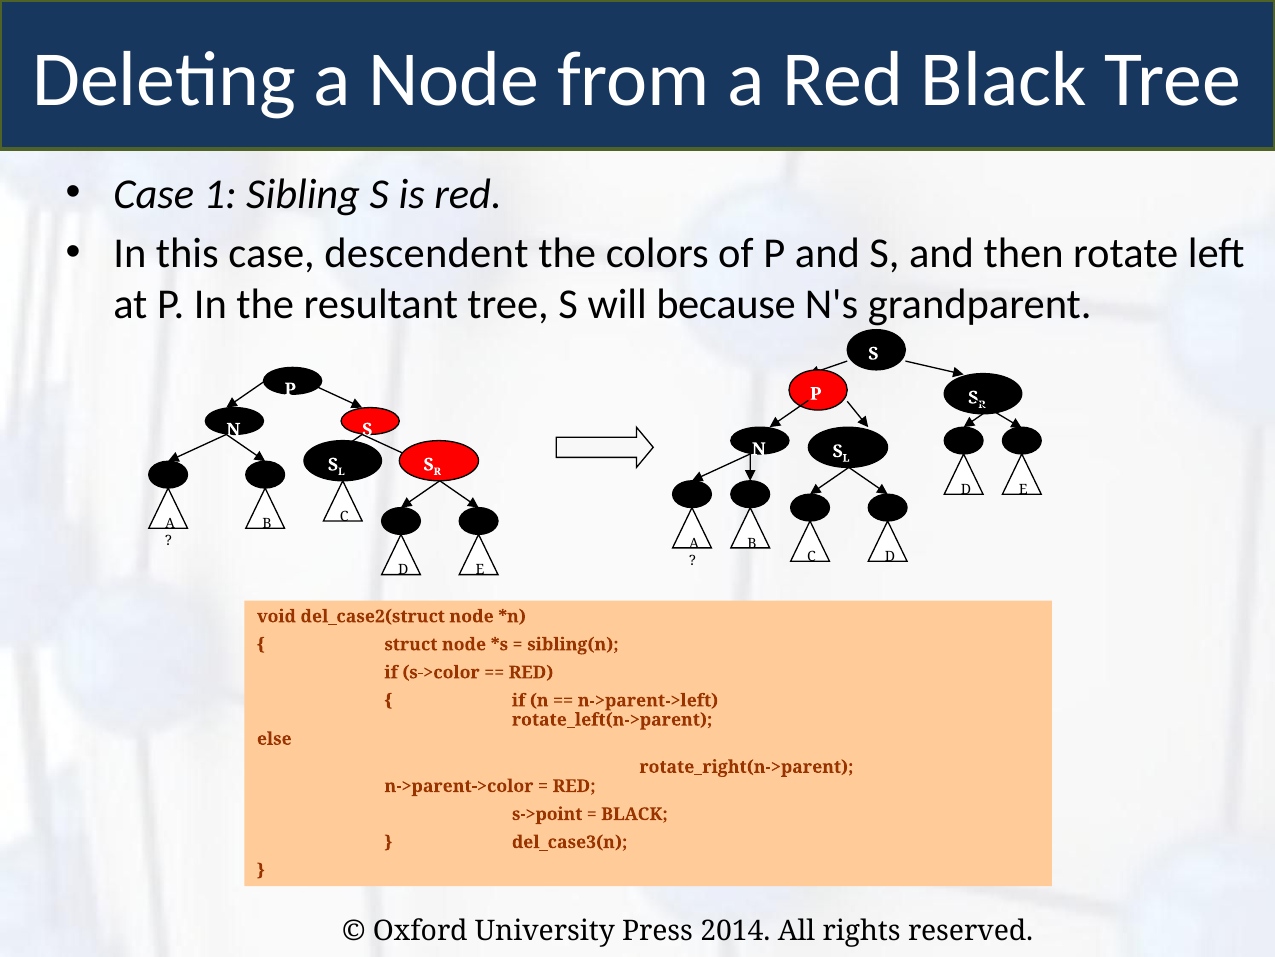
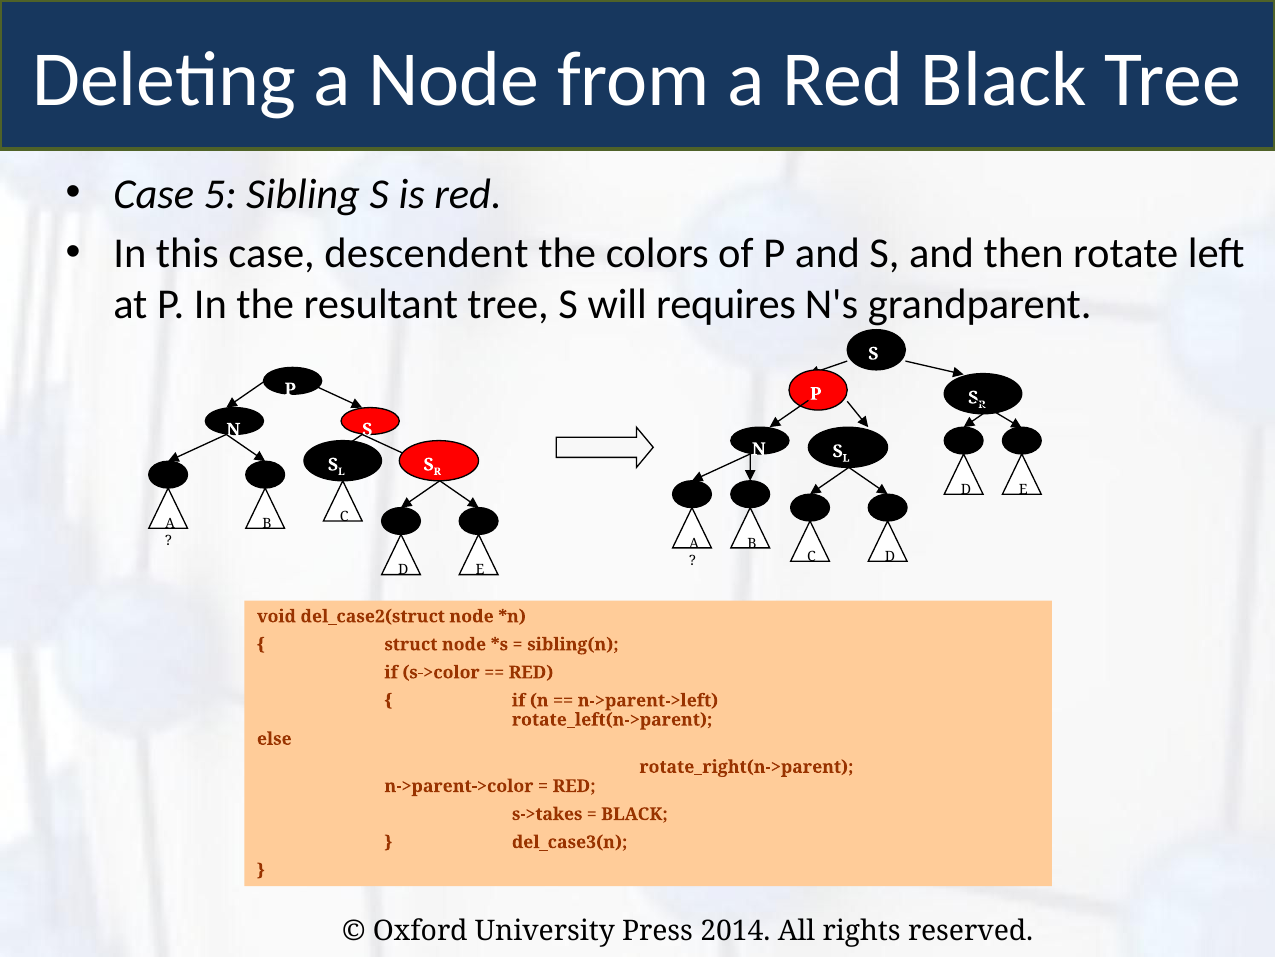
1: 1 -> 5
because: because -> requires
s->point: s->point -> s->takes
